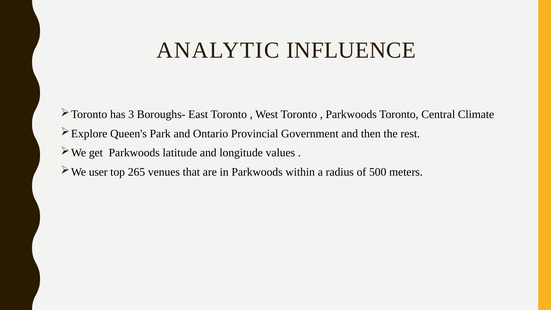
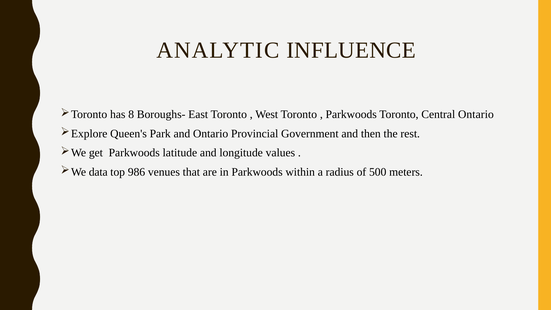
3: 3 -> 8
Central Climate: Climate -> Ontario
user: user -> data
265: 265 -> 986
